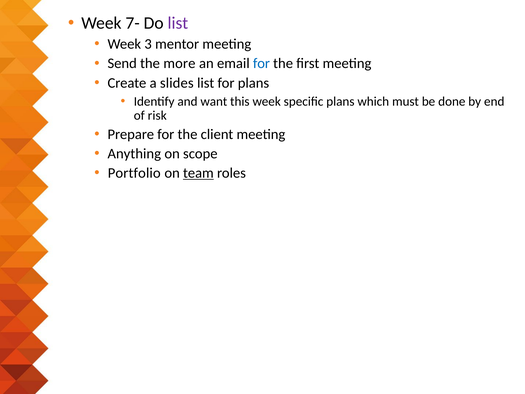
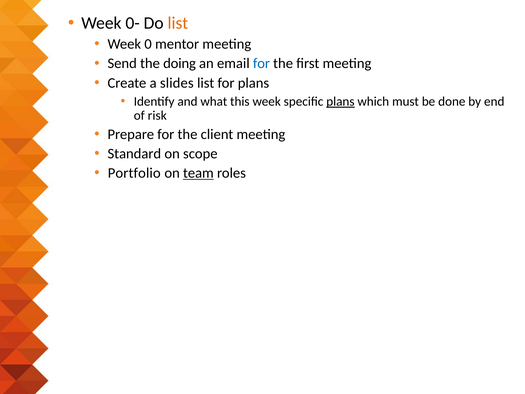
7-: 7- -> 0-
list at (178, 23) colour: purple -> orange
3: 3 -> 0
more: more -> doing
want: want -> what
plans at (340, 101) underline: none -> present
Anything: Anything -> Standard
